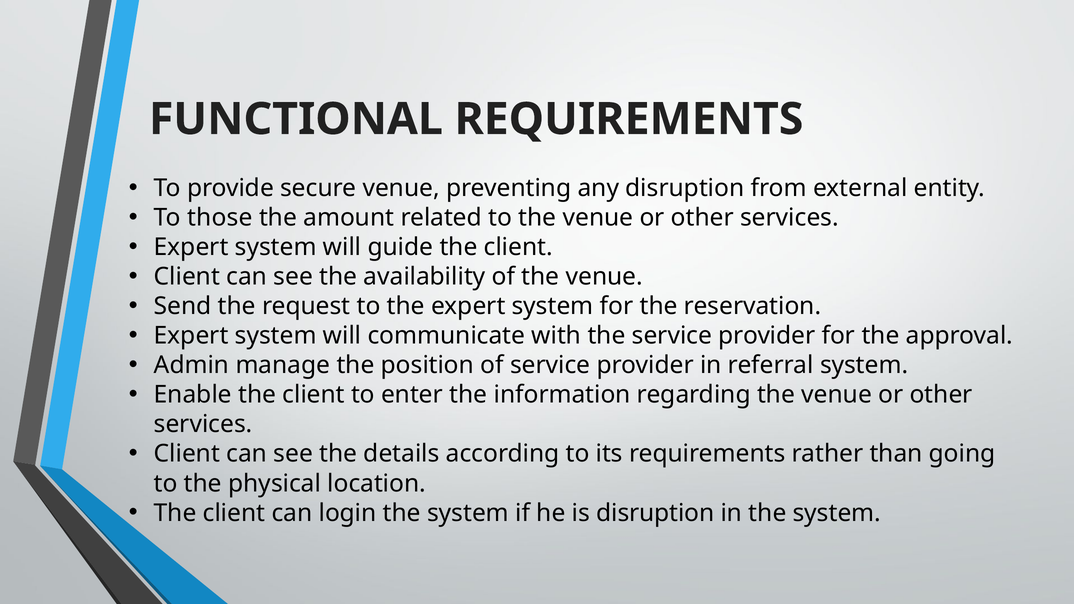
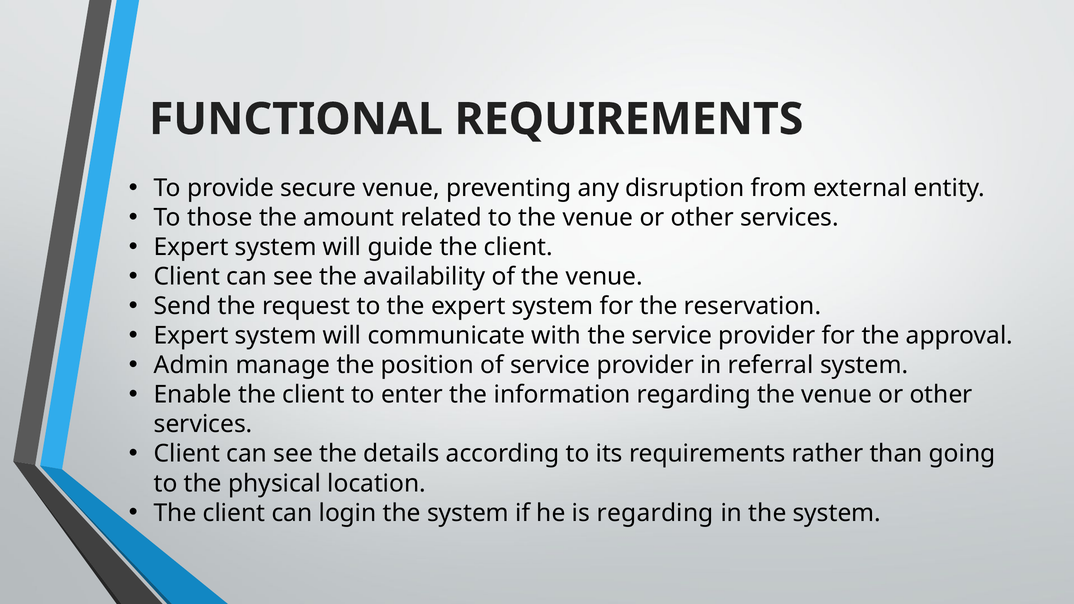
is disruption: disruption -> regarding
